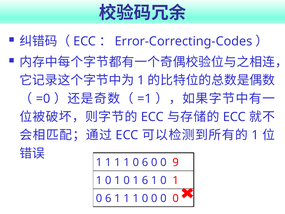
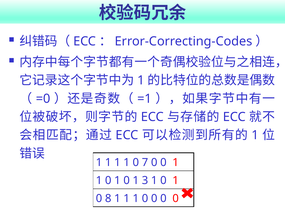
1 1 0 6: 6 -> 7
0 0 9: 9 -> 1
1 6: 6 -> 3
6 at (108, 198): 6 -> 8
